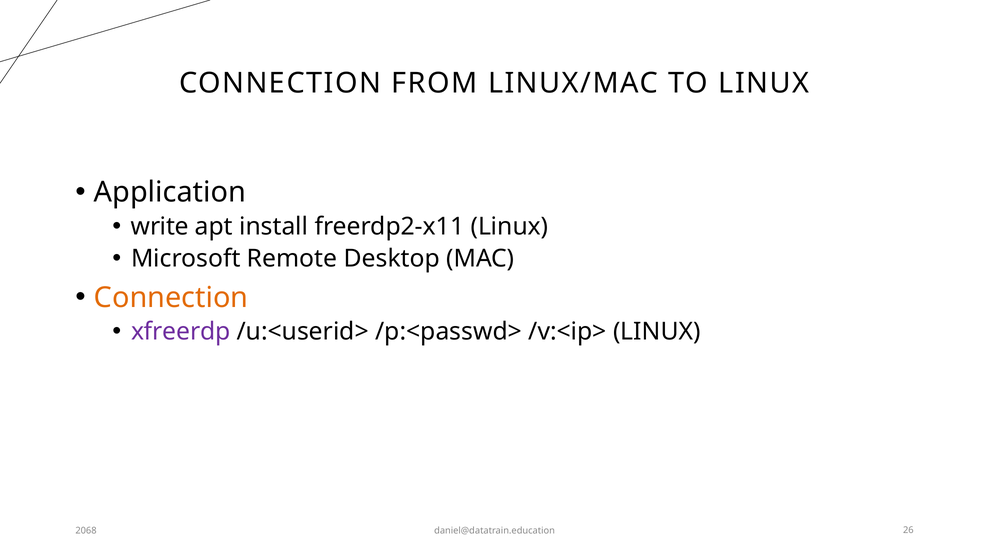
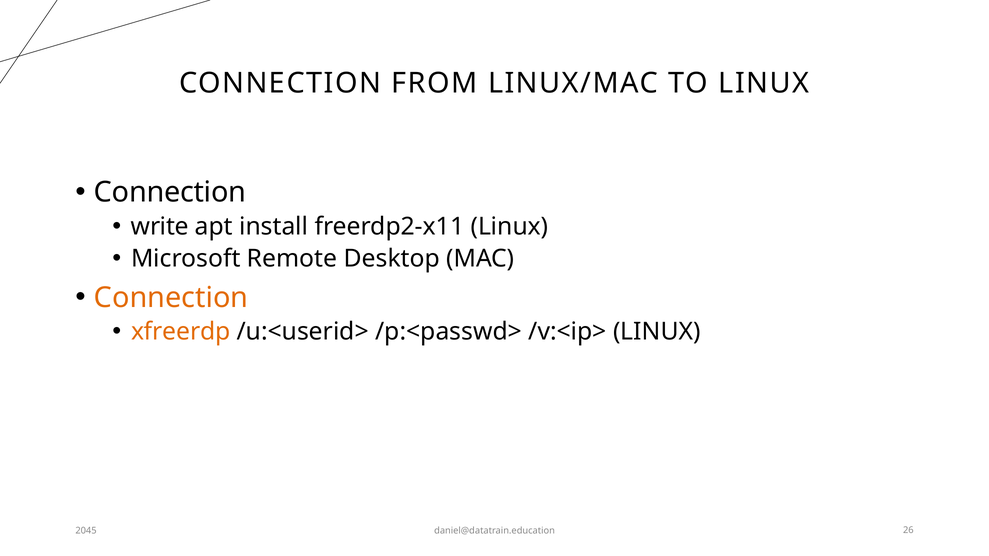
Application at (170, 193): Application -> Connection
xfreerdp colour: purple -> orange
2068: 2068 -> 2045
